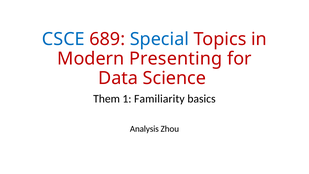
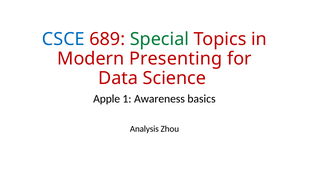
Special colour: blue -> green
Them: Them -> Apple
Familiarity: Familiarity -> Awareness
